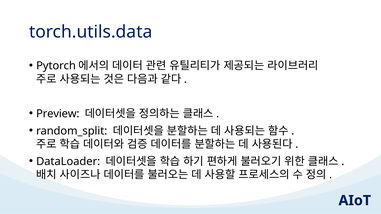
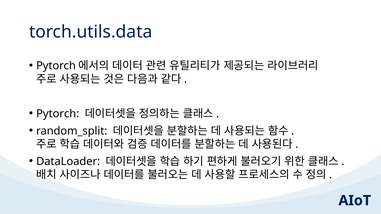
Preview at (58, 114): Preview -> Pytorch
